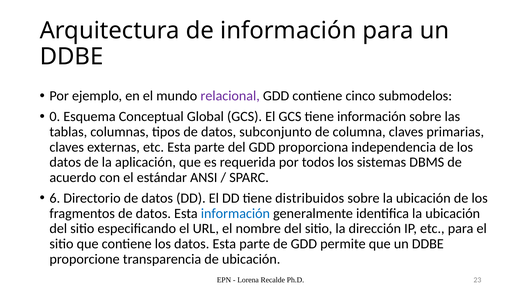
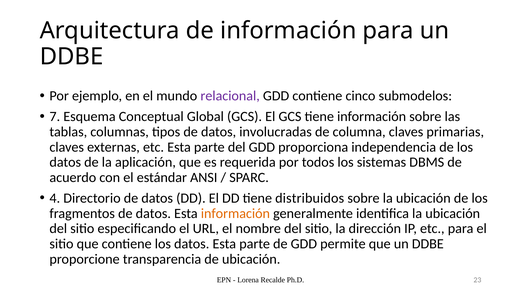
0: 0 -> 7
subconjunto: subconjunto -> involucradas
6: 6 -> 4
información at (235, 213) colour: blue -> orange
